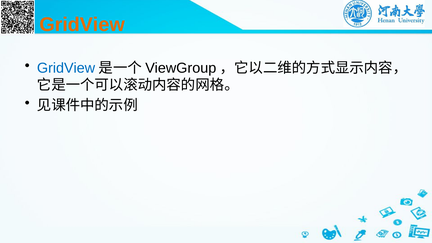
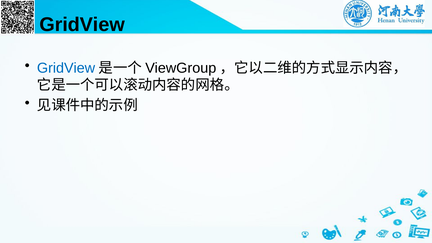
GridView at (82, 25) colour: orange -> black
